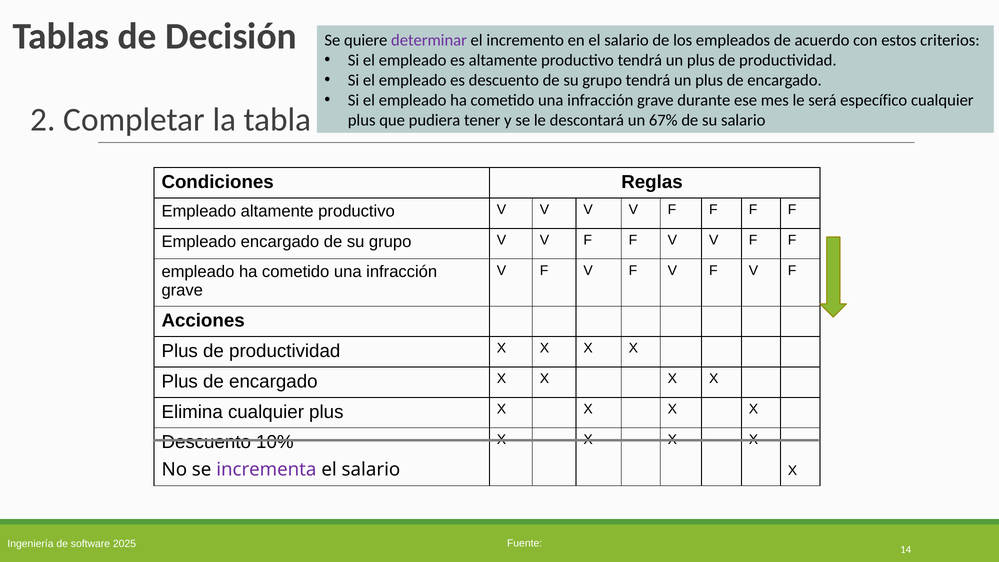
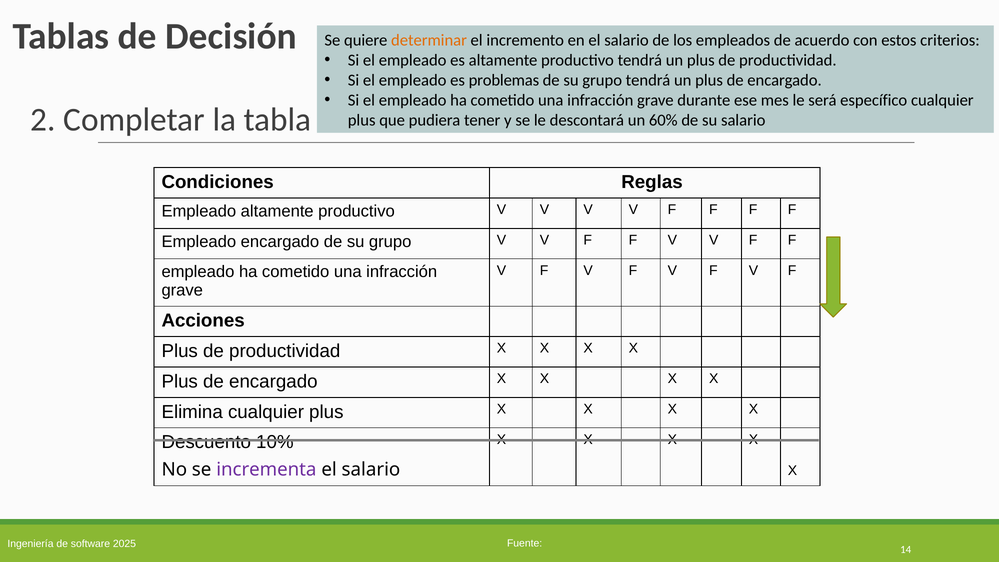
determinar colour: purple -> orange
es descuento: descuento -> problemas
67%: 67% -> 60%
